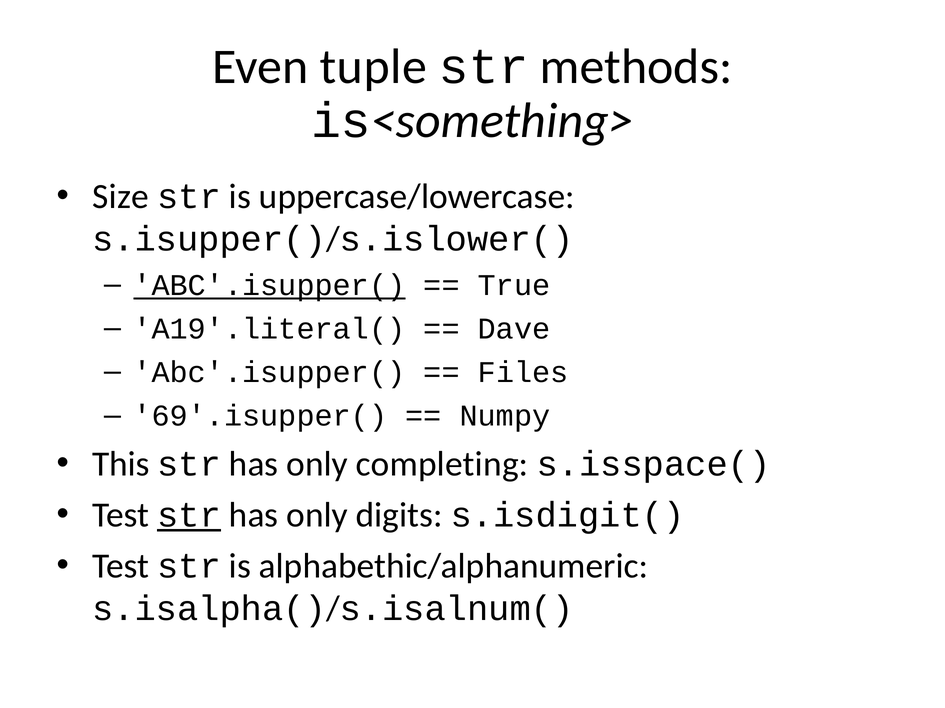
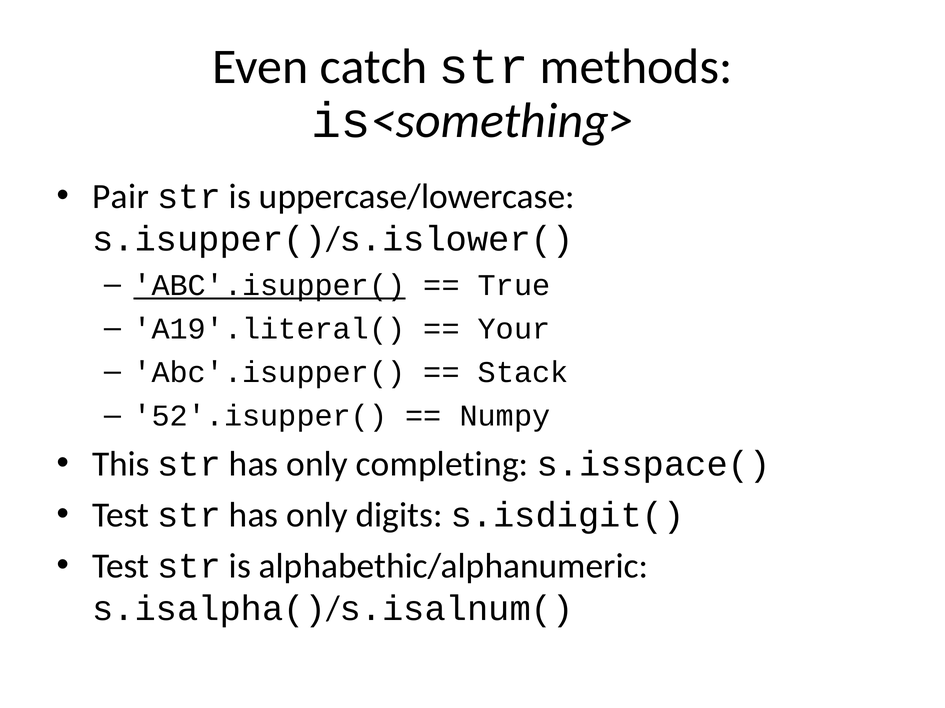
tuple: tuple -> catch
Size: Size -> Pair
Dave: Dave -> Your
Files: Files -> Stack
69'.isupper(: 69'.isupper( -> 52'.isupper(
str at (189, 516) underline: present -> none
